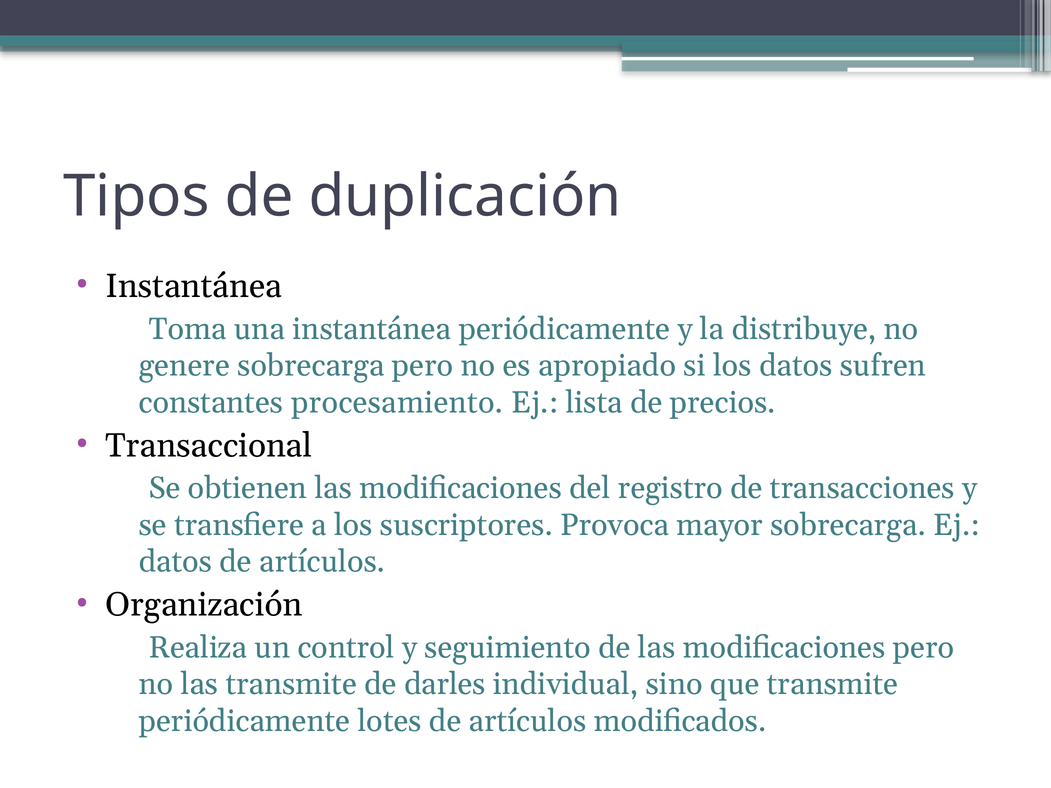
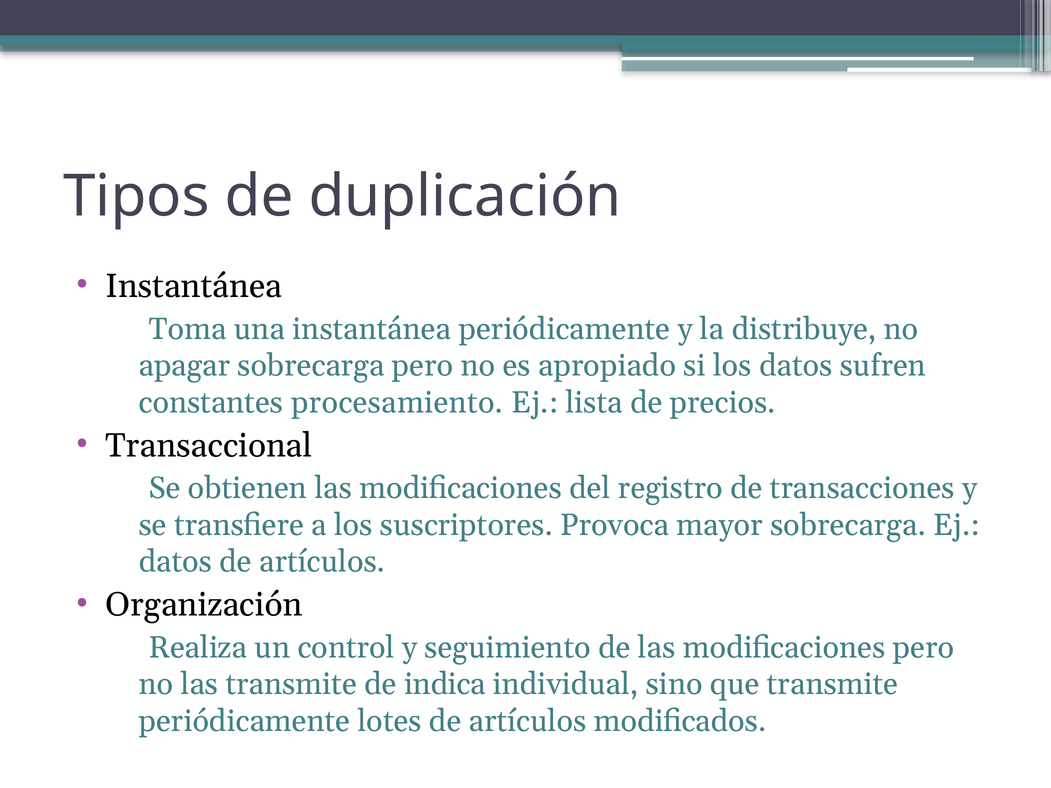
genere: genere -> apagar
darles: darles -> indica
